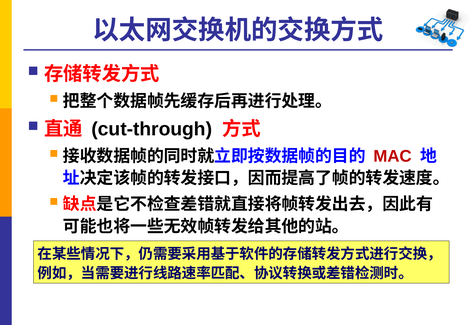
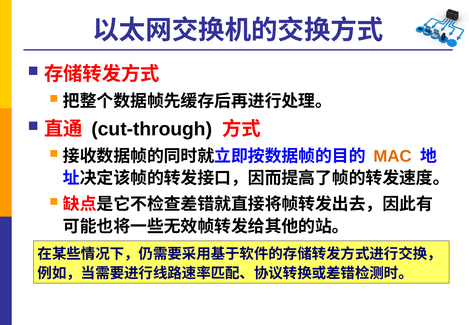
MAC colour: red -> orange
